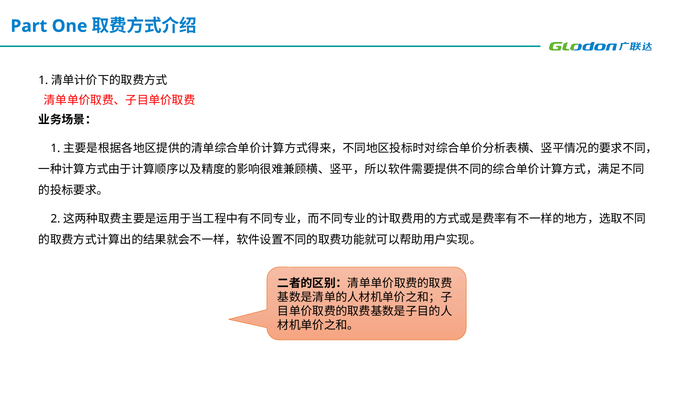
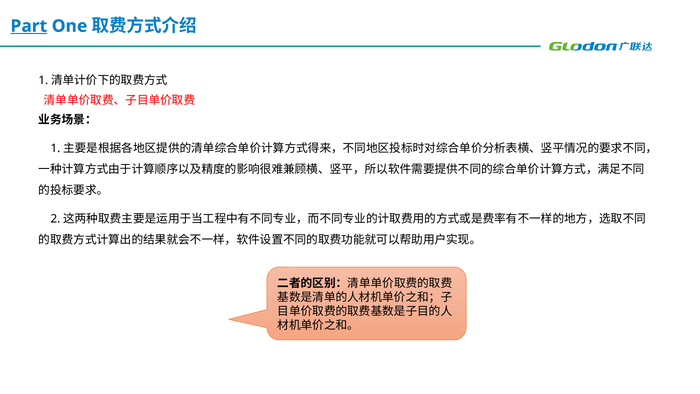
Part underline: none -> present
